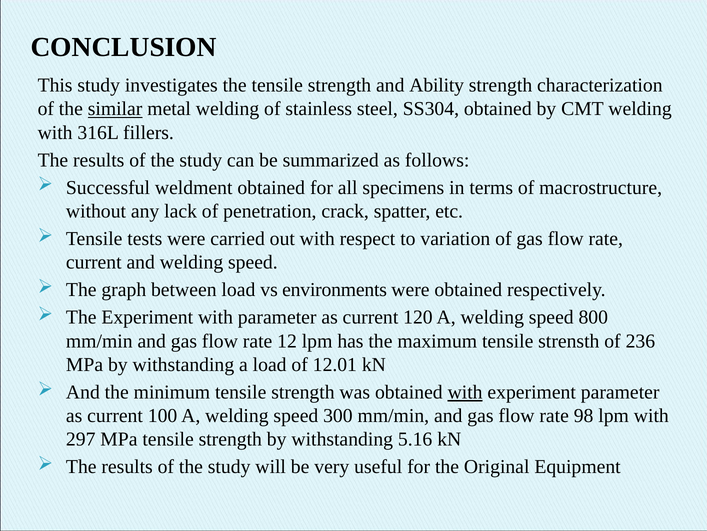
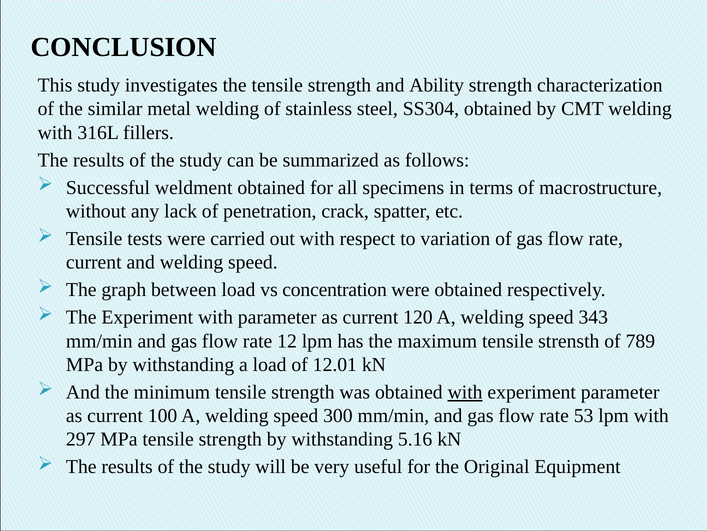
similar underline: present -> none
environments: environments -> concentration
800: 800 -> 343
236: 236 -> 789
98: 98 -> 53
